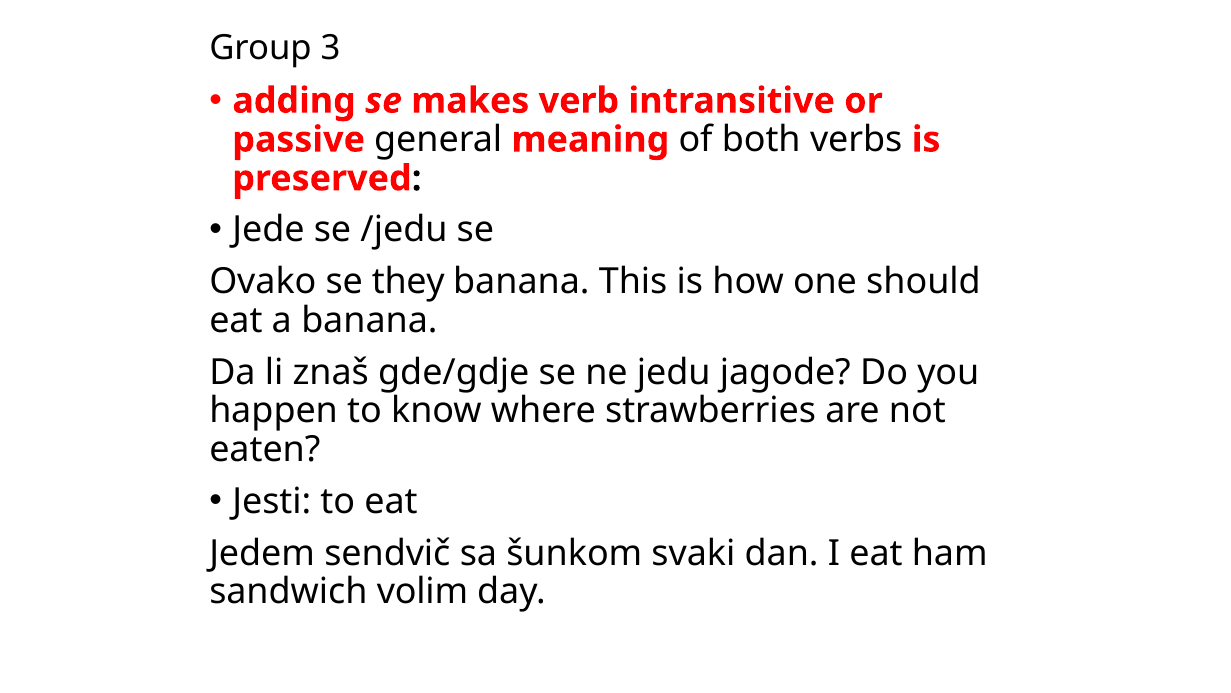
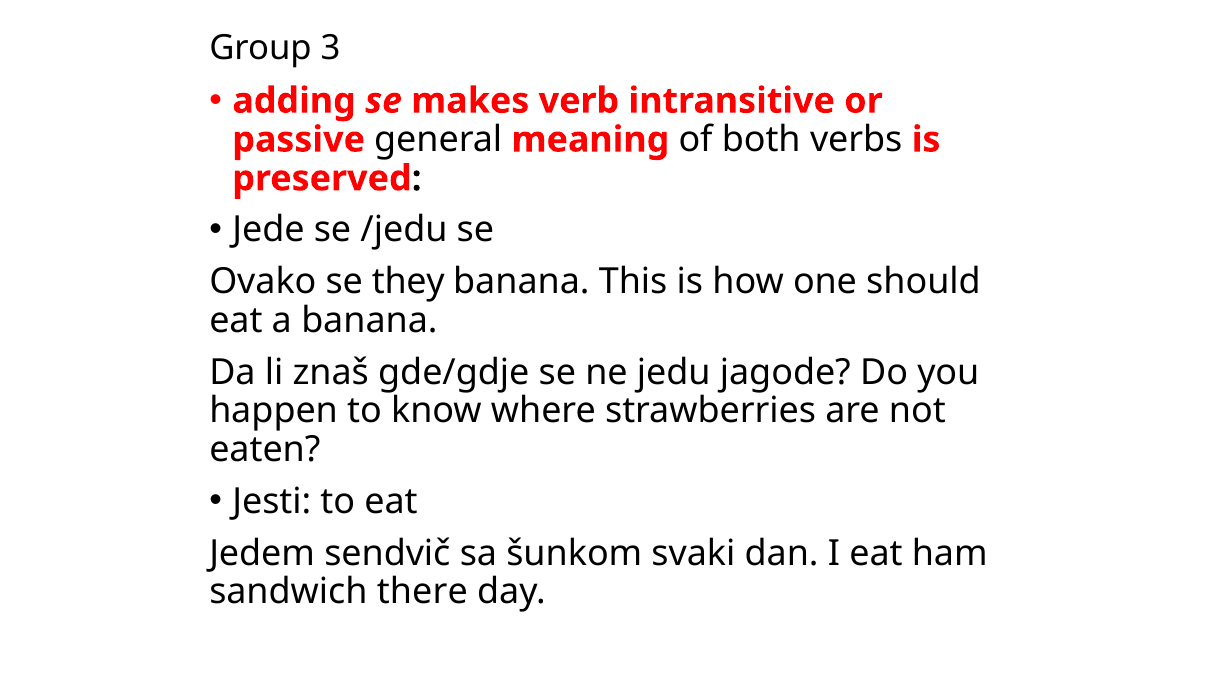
volim: volim -> there
